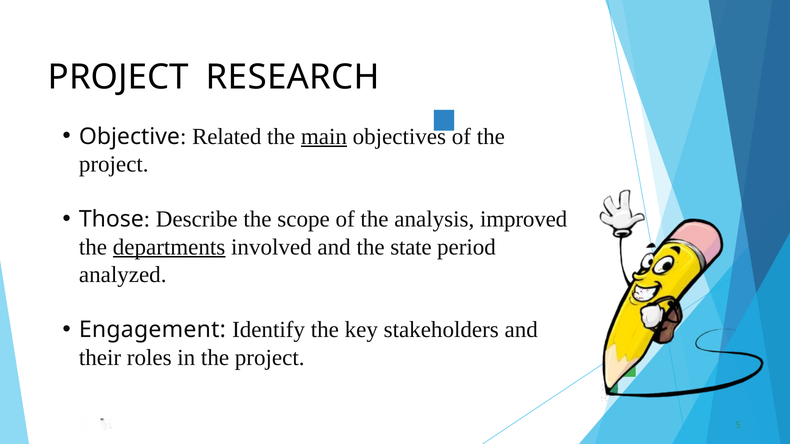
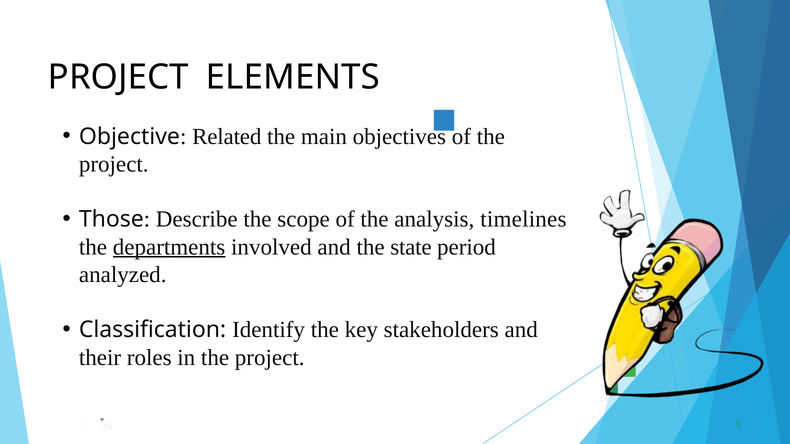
RESEARCH: RESEARCH -> ELEMENTS
main underline: present -> none
improved: improved -> timelines
Engagement: Engagement -> Classification
